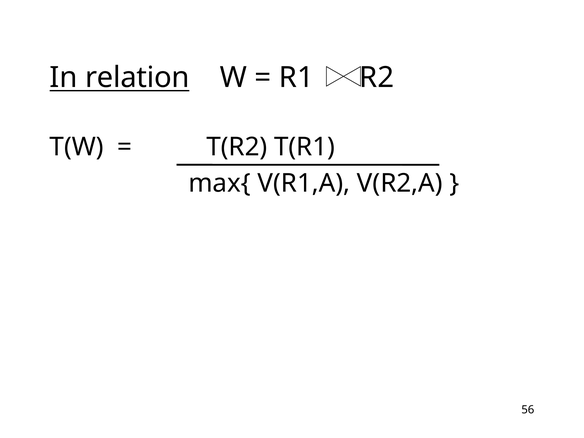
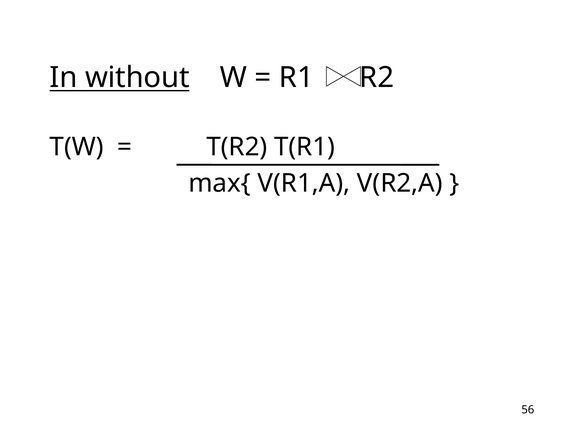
relation: relation -> without
